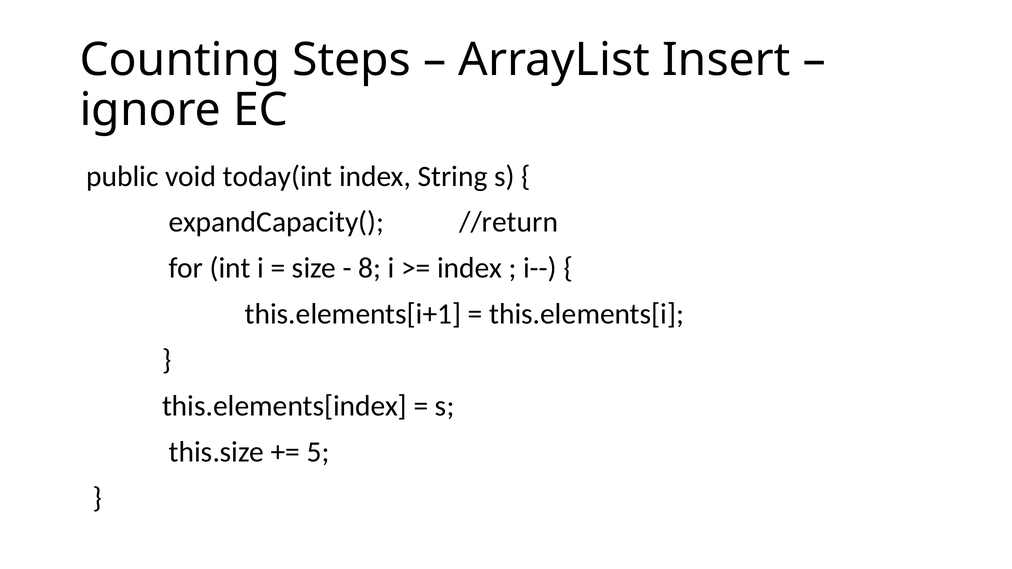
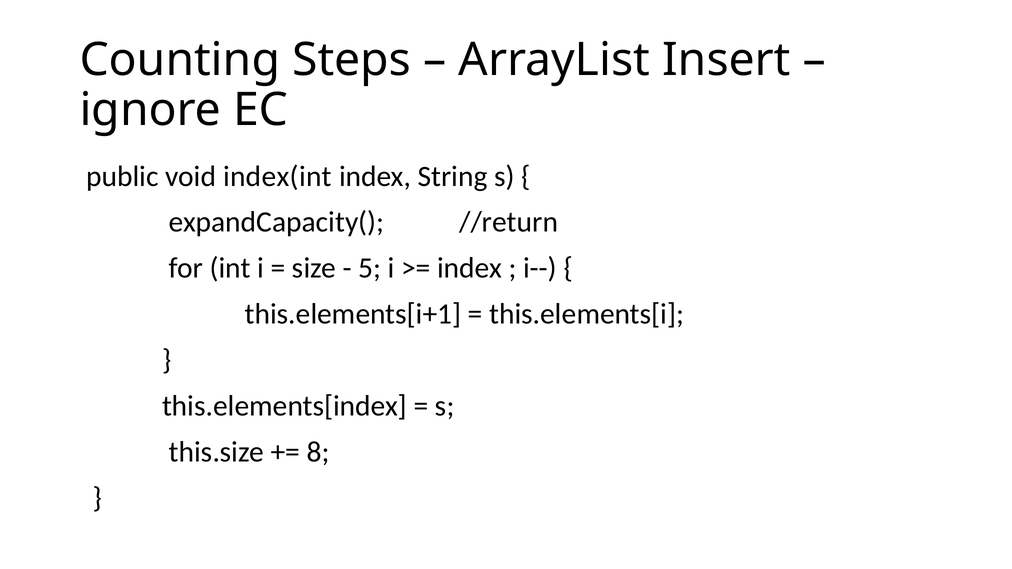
today(int: today(int -> index(int
8: 8 -> 5
5: 5 -> 8
